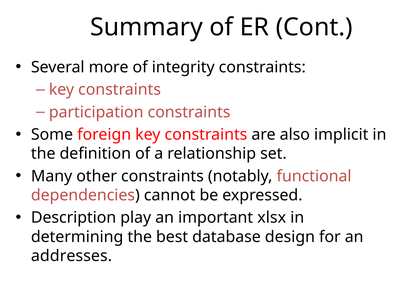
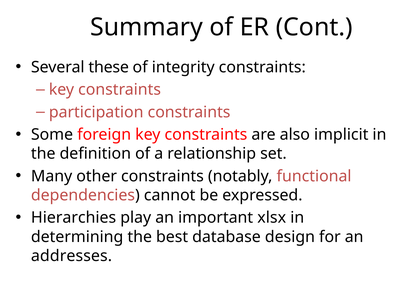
more: more -> these
Description: Description -> Hierarchies
